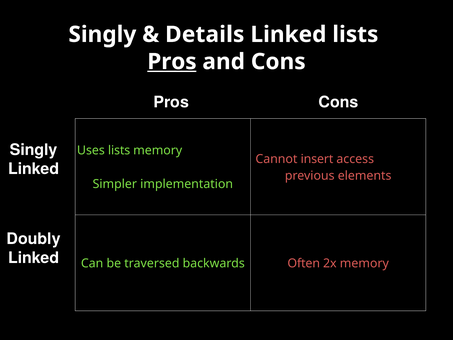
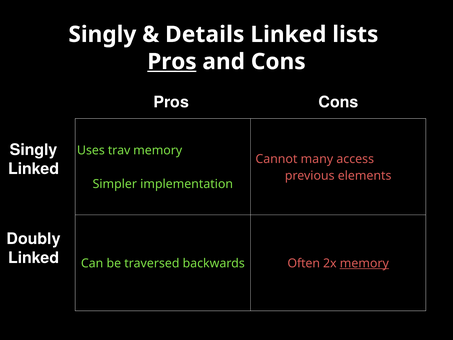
Uses lists: lists -> trav
insert: insert -> many
memory at (364, 263) underline: none -> present
